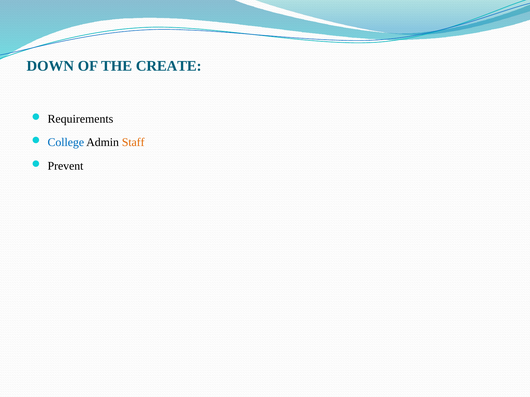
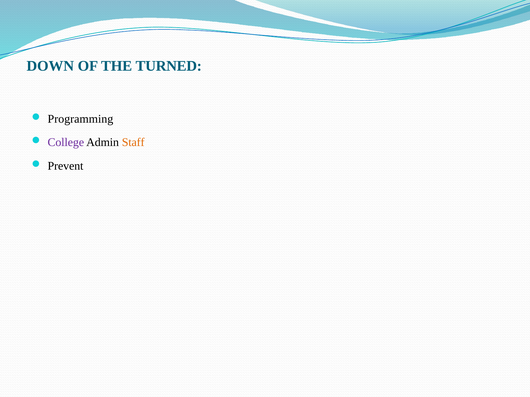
CREATE: CREATE -> TURNED
Requirements: Requirements -> Programming
College colour: blue -> purple
